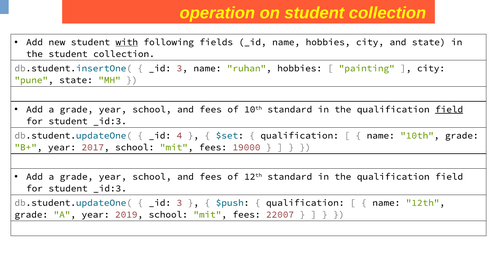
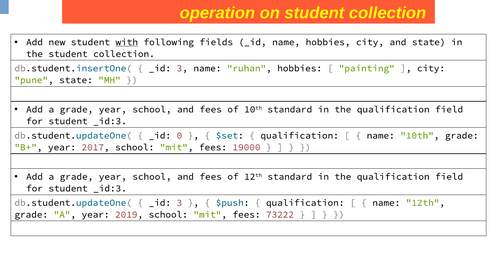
field at (449, 109) underline: present -> none
4: 4 -> 0
22007: 22007 -> 73222
